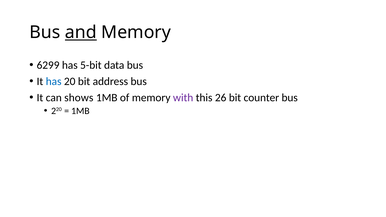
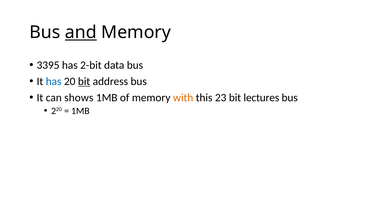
6299: 6299 -> 3395
5-bit: 5-bit -> 2-bit
bit at (84, 81) underline: none -> present
with colour: purple -> orange
26: 26 -> 23
counter: counter -> lectures
